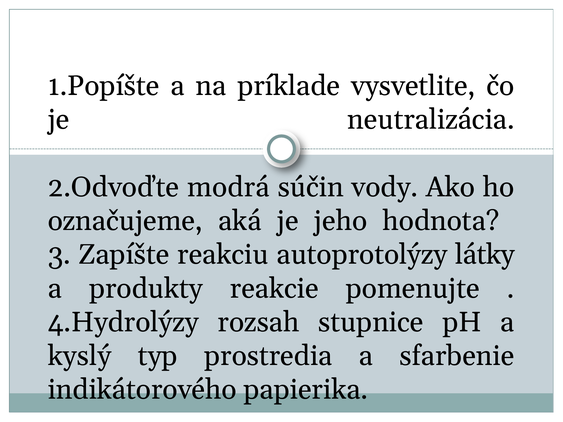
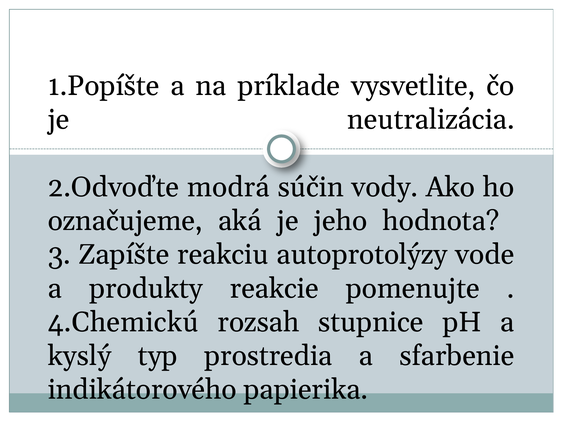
látky: látky -> vode
4.Hydrolýzy: 4.Hydrolýzy -> 4.Chemickú
